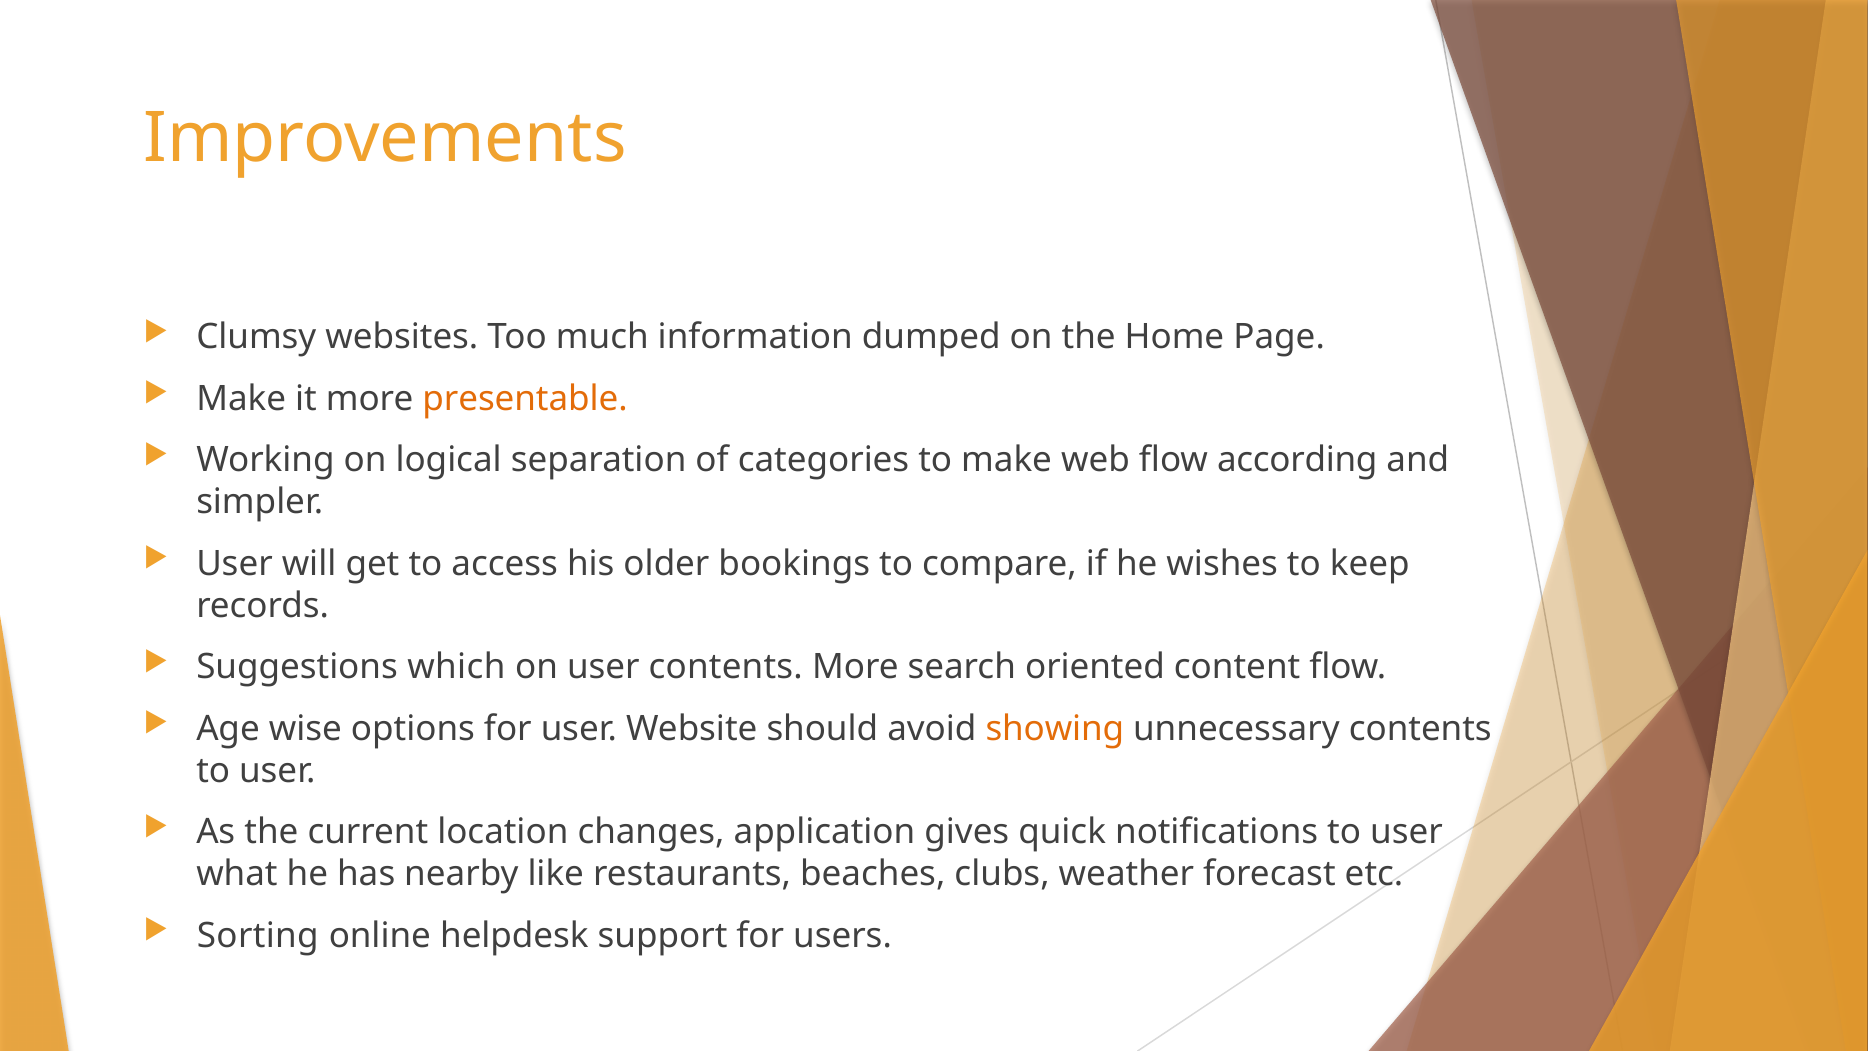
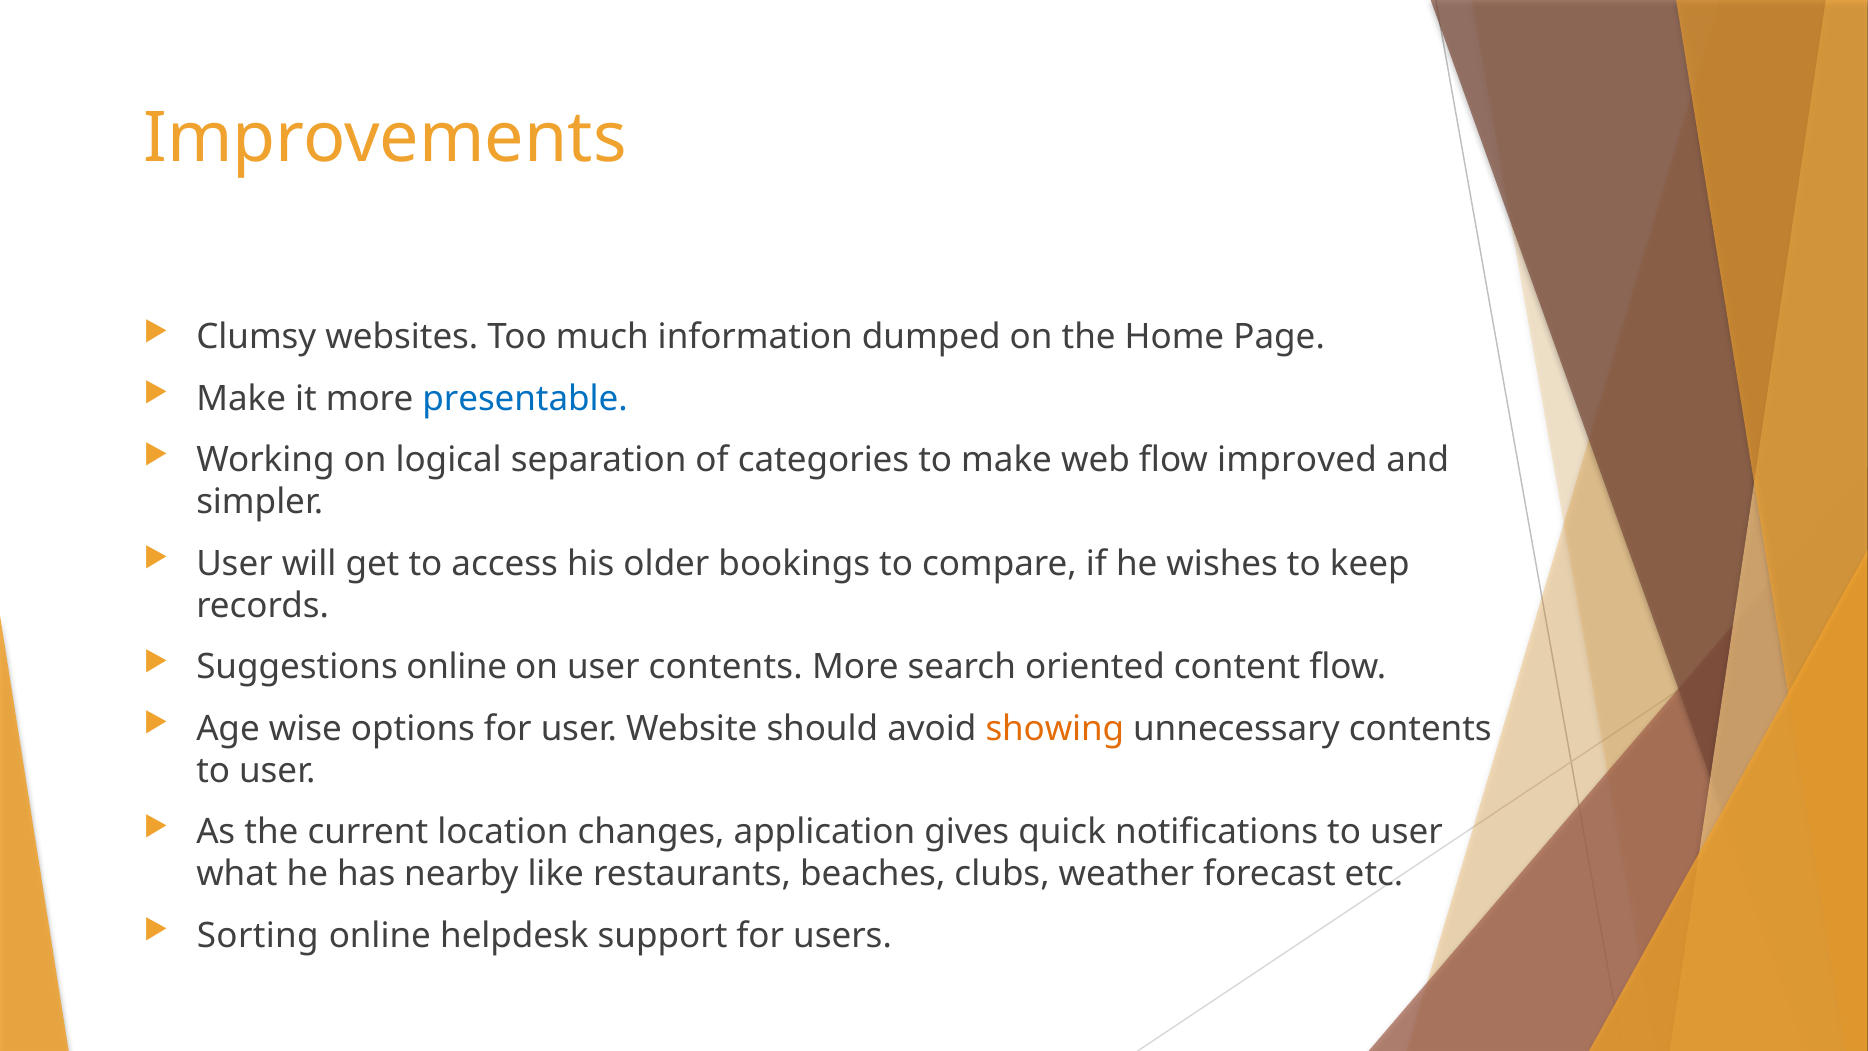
presentable colour: orange -> blue
according: according -> improved
Suggestions which: which -> online
